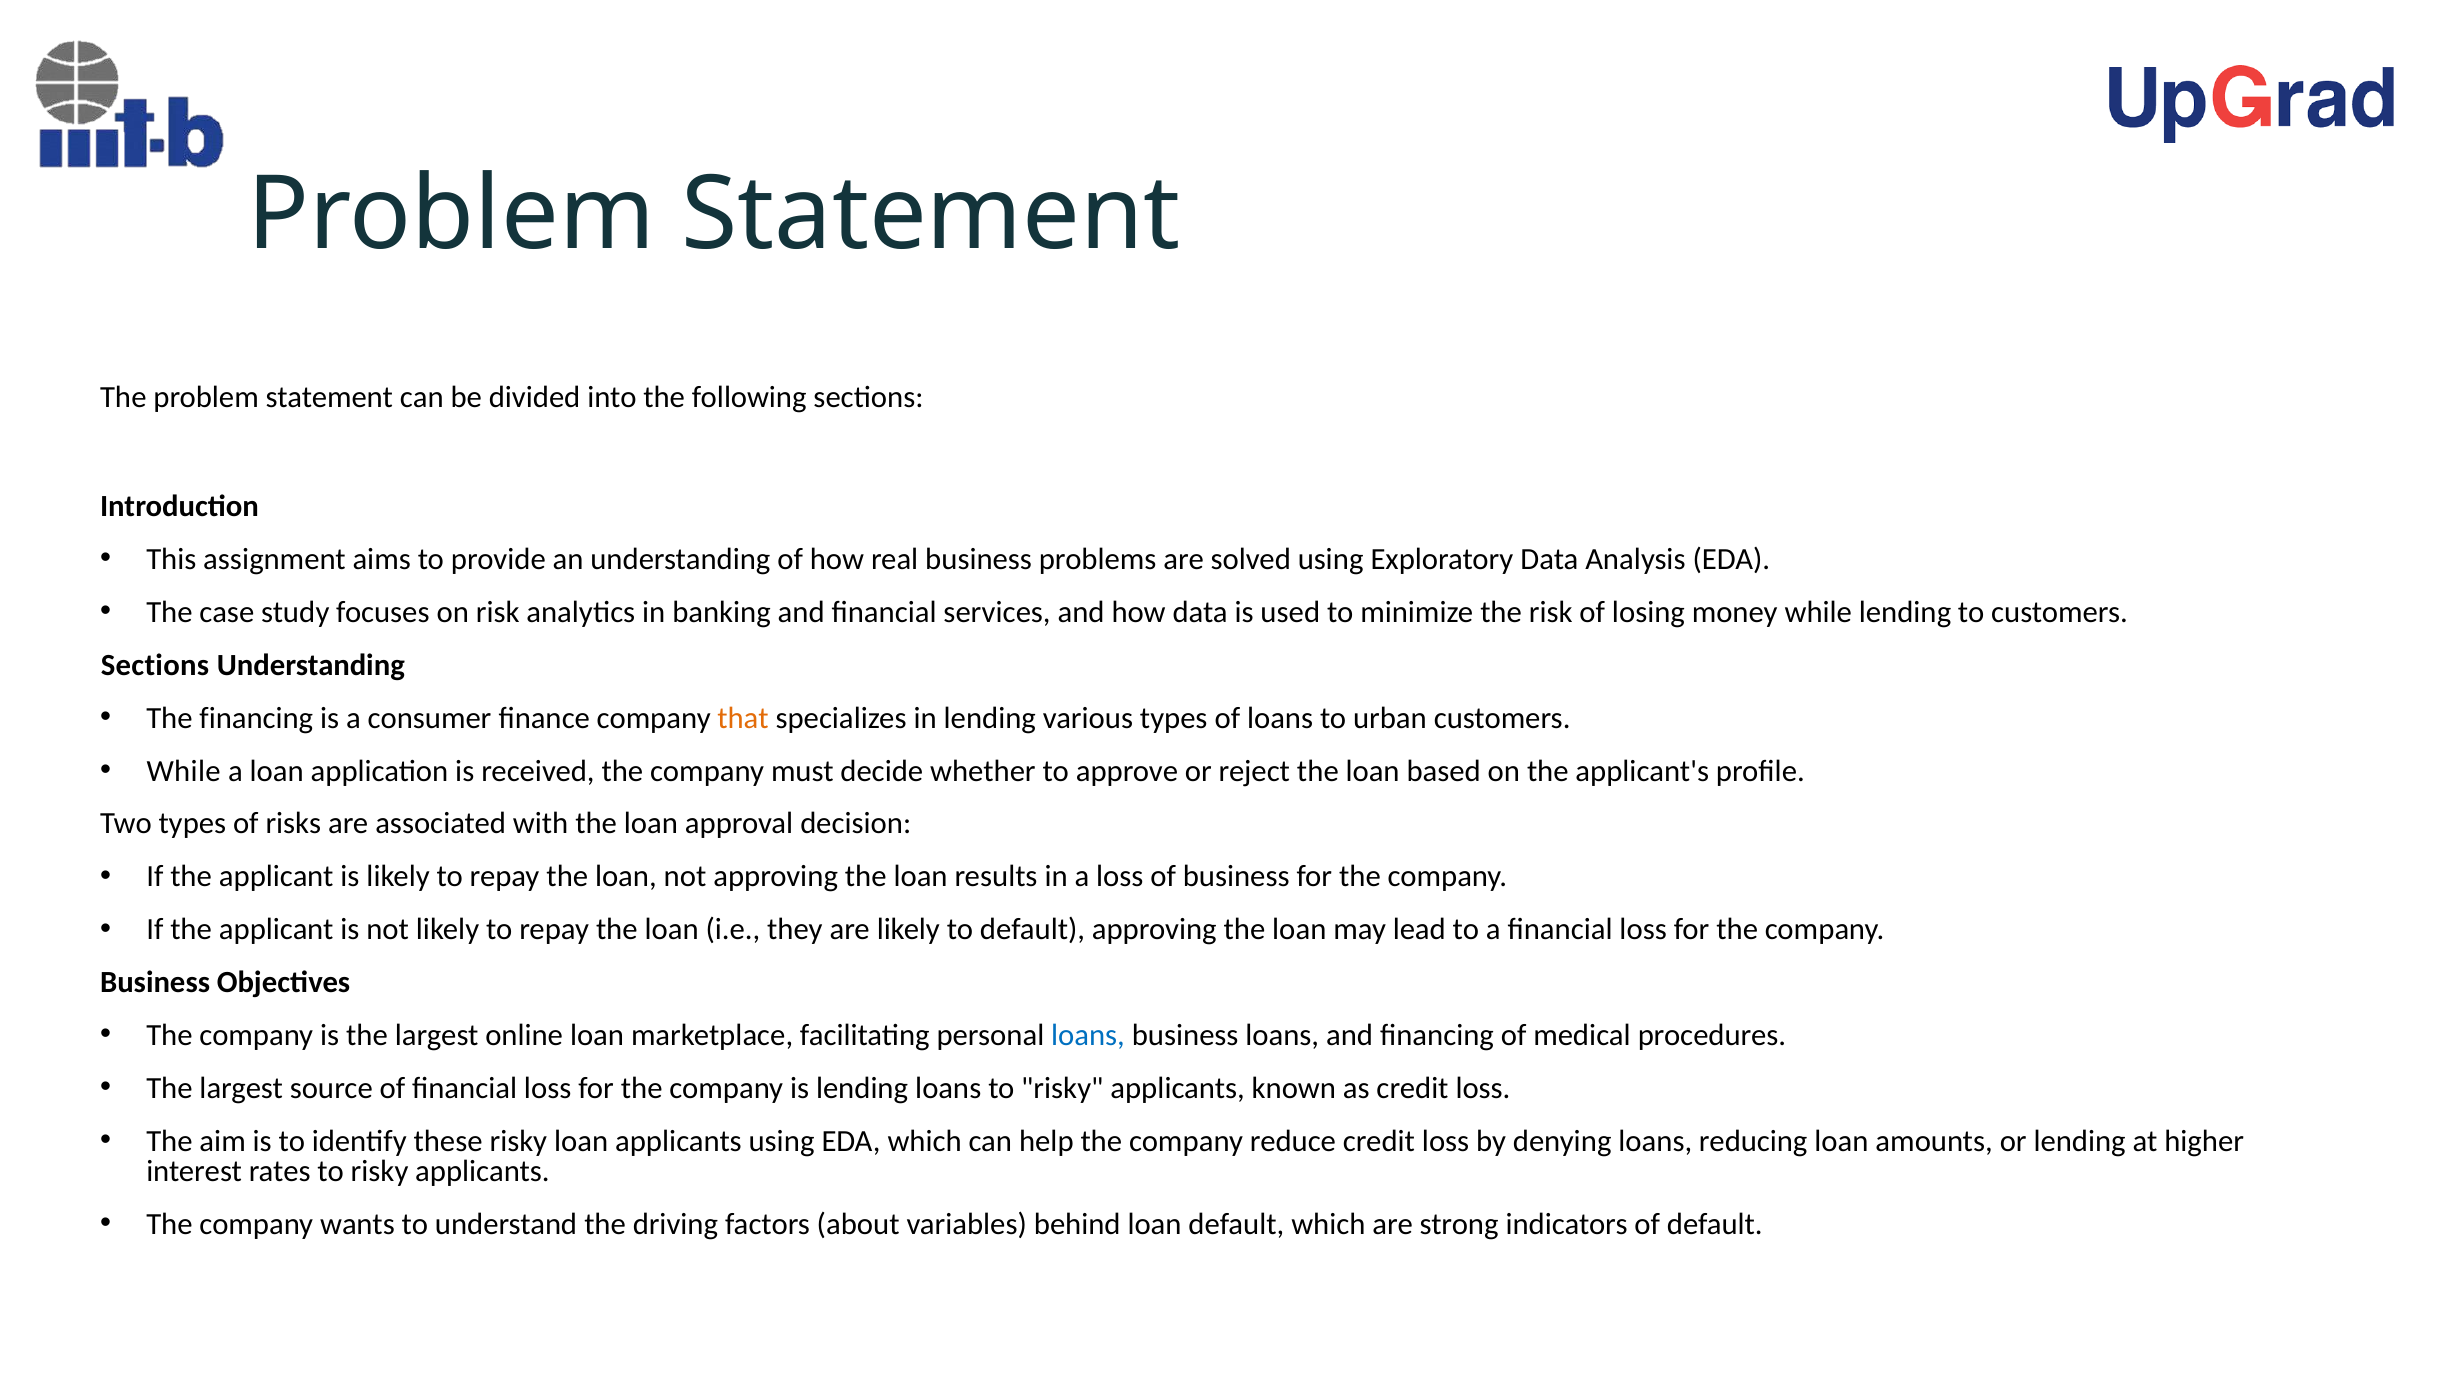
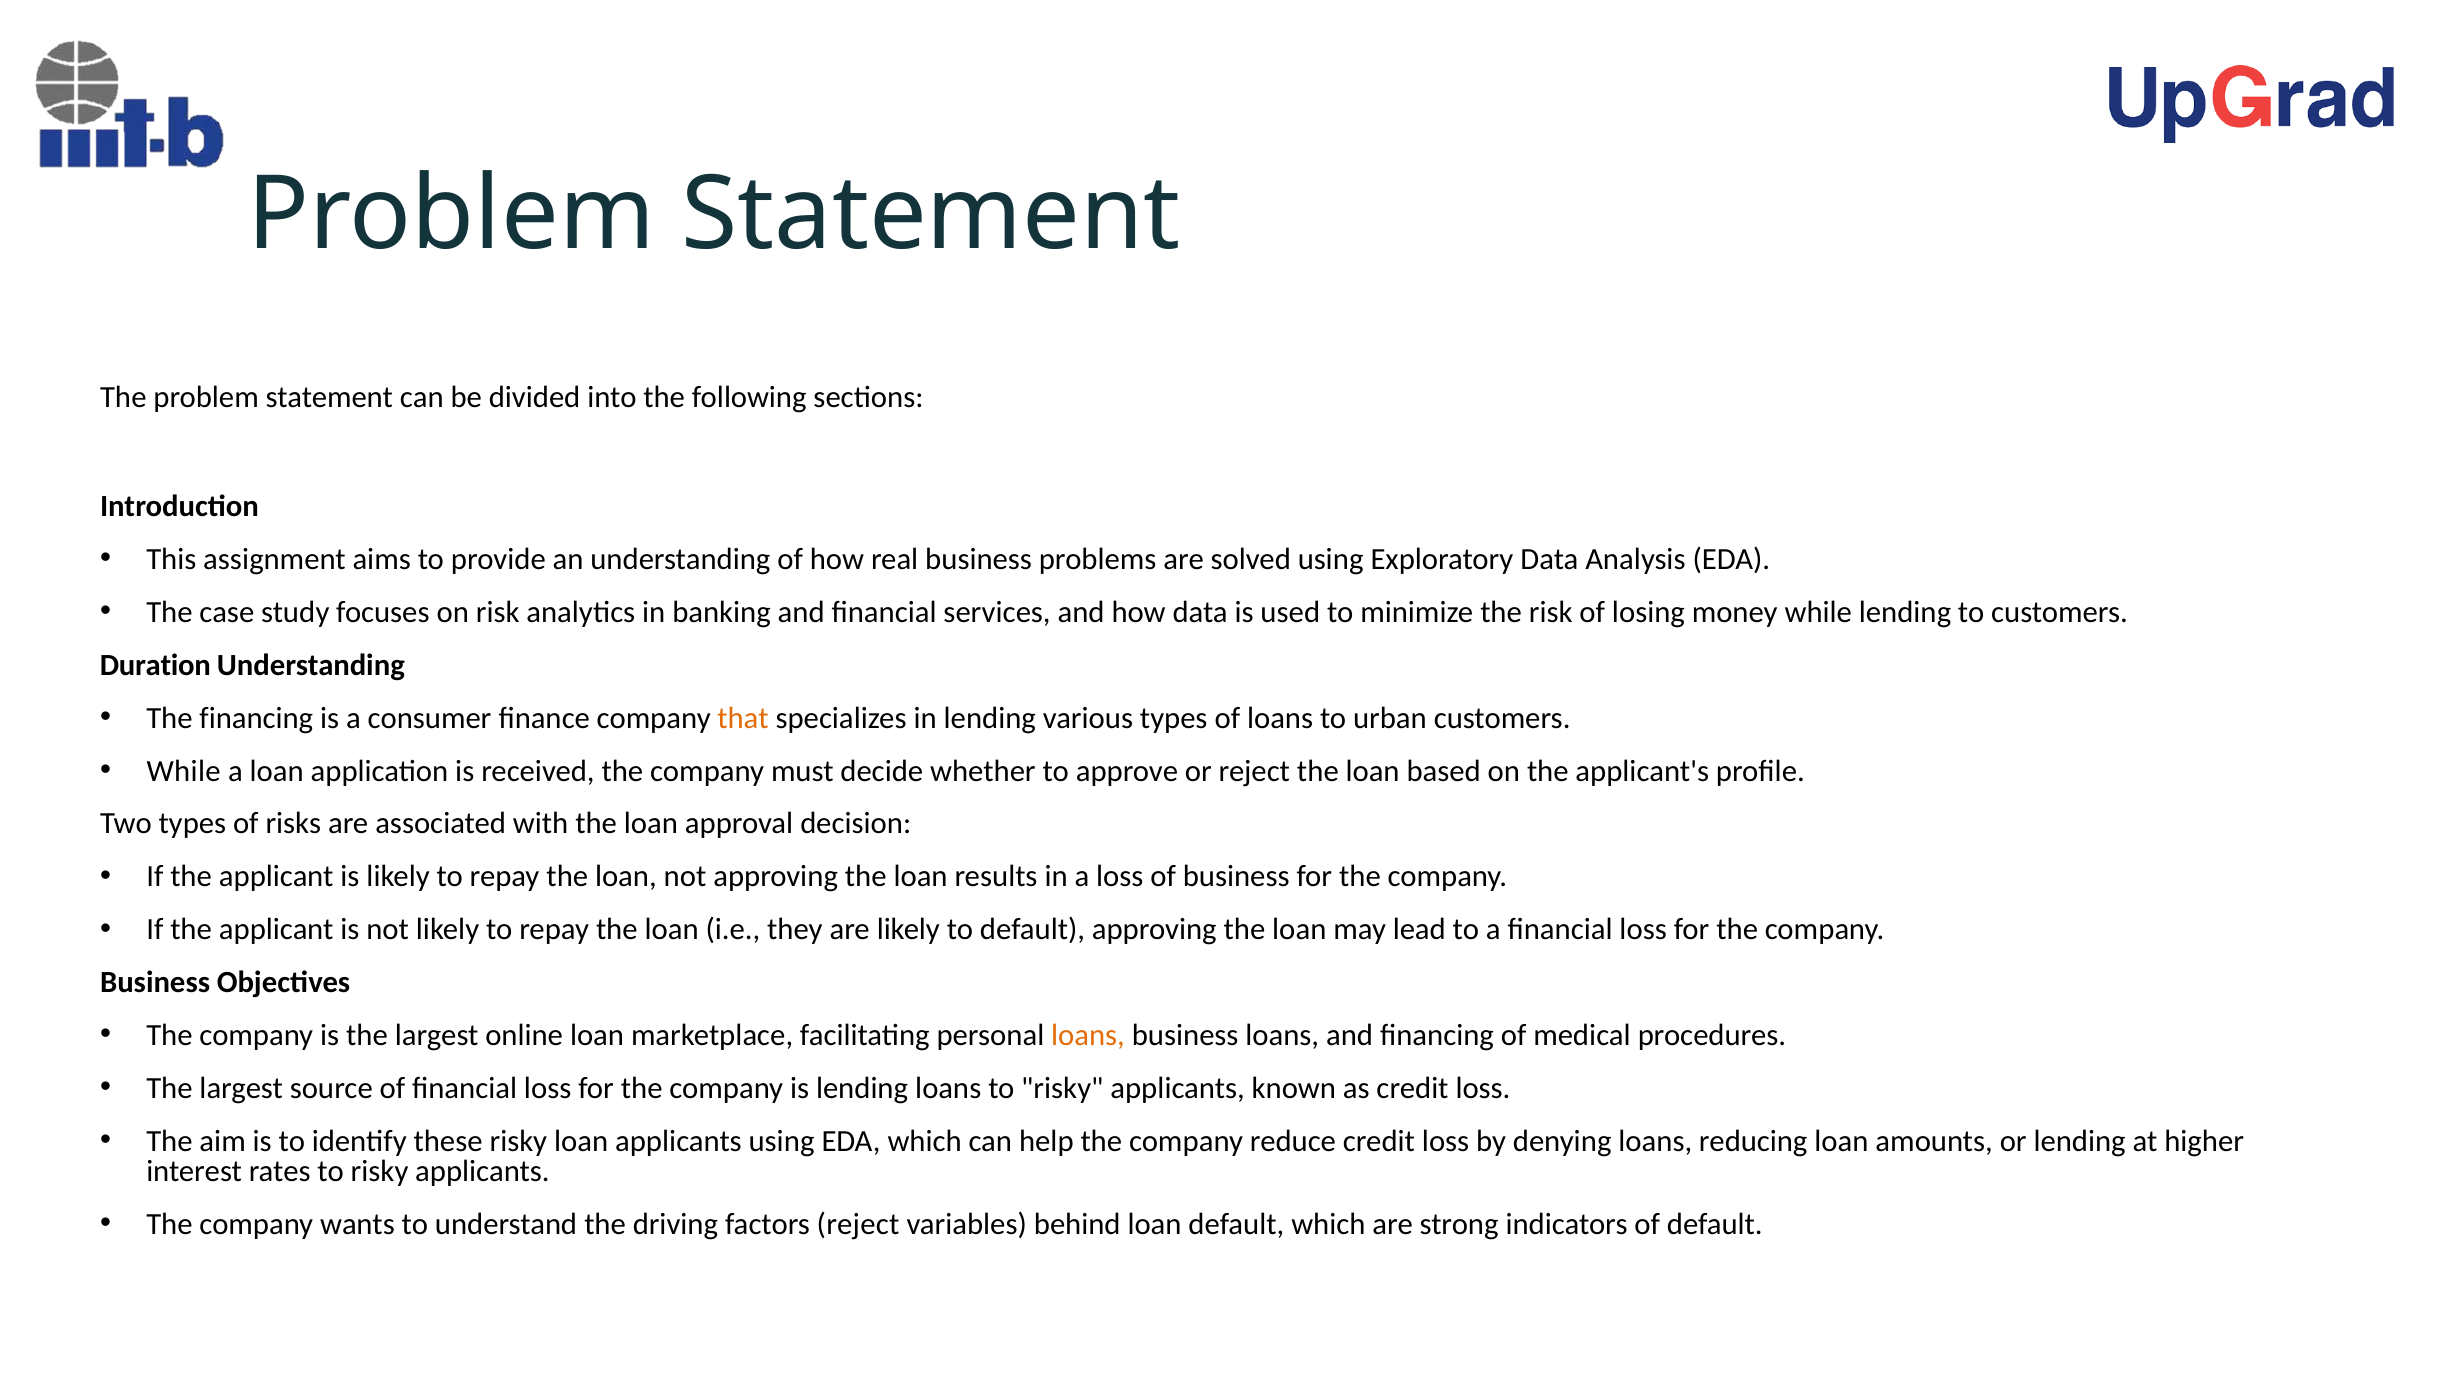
Sections at (155, 665): Sections -> Duration
loans at (1088, 1036) colour: blue -> orange
factors about: about -> reject
